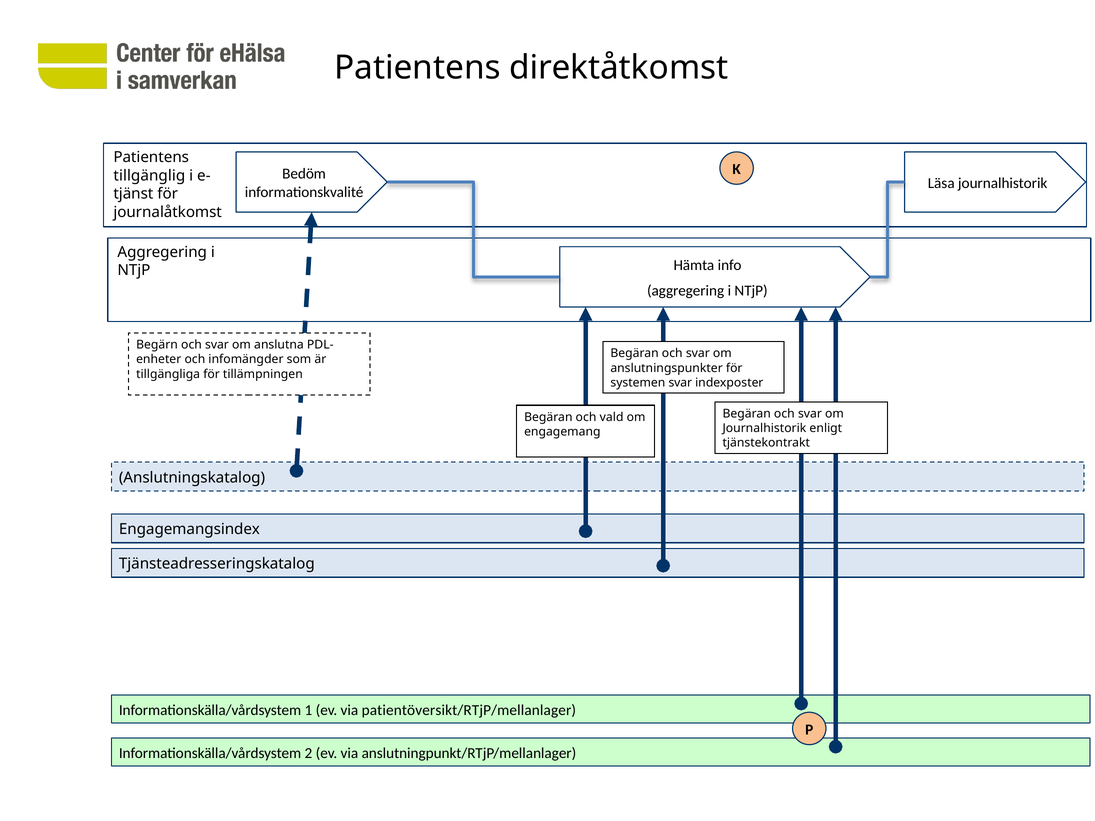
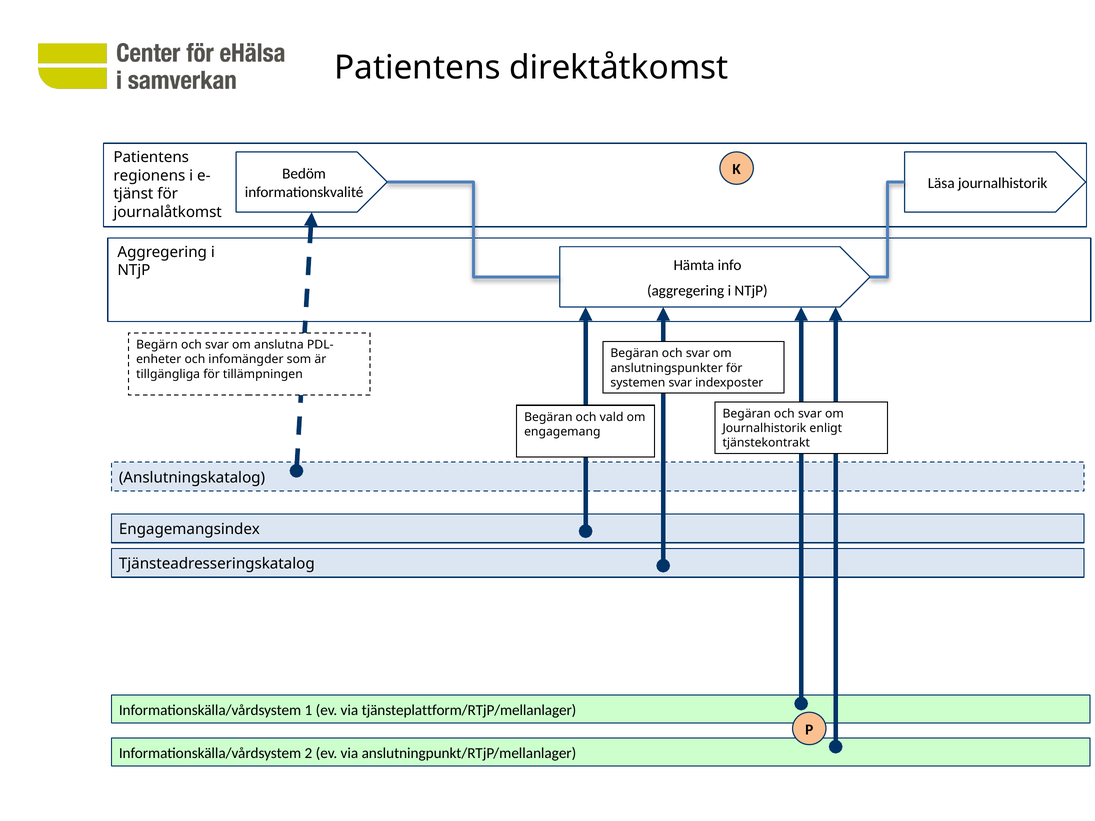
tillgänglig: tillgänglig -> regionens
patientöversikt/RTjP/mellanlager: patientöversikt/RTjP/mellanlager -> tjänsteplattform/RTjP/mellanlager
